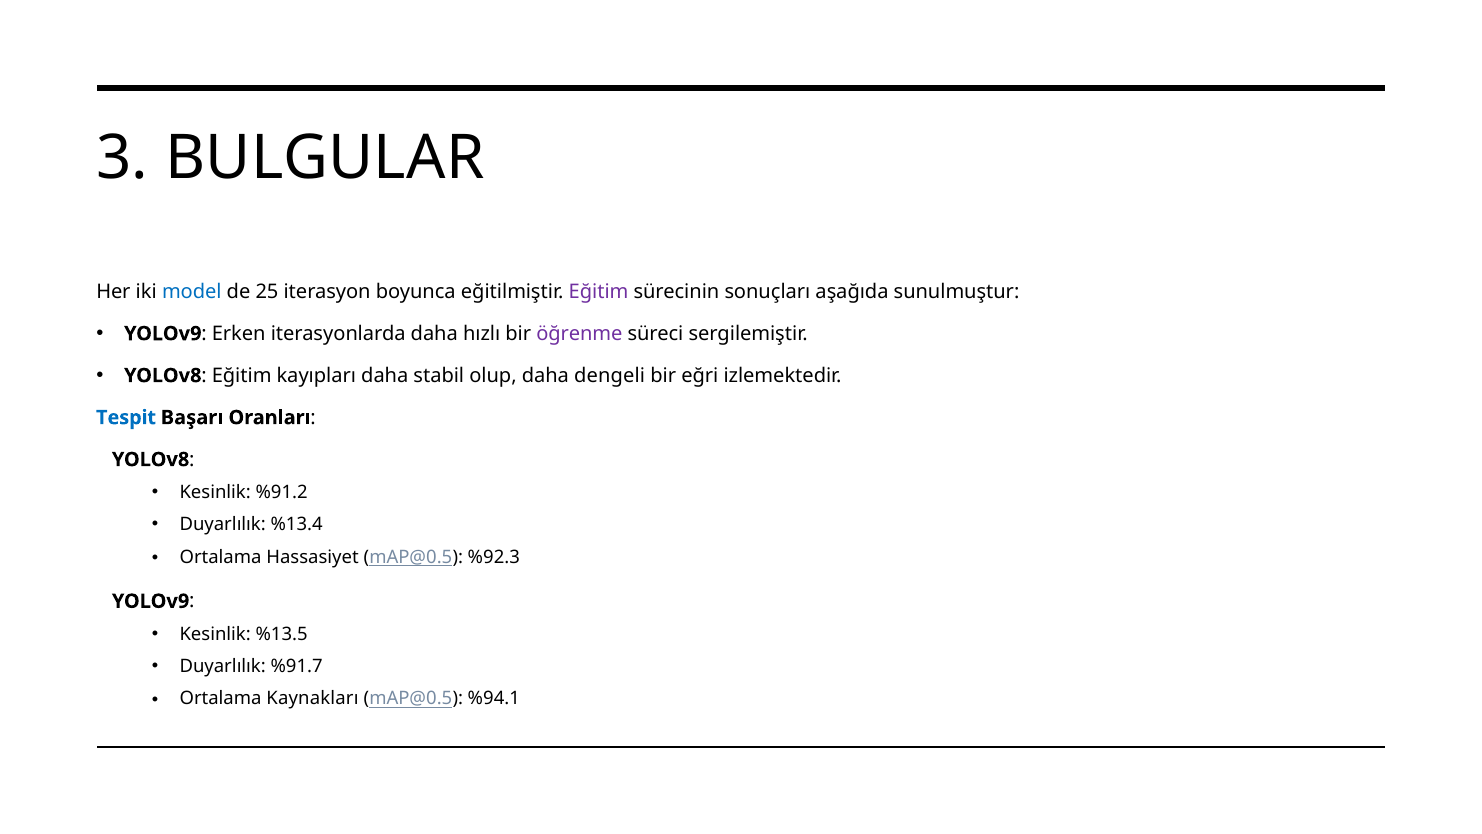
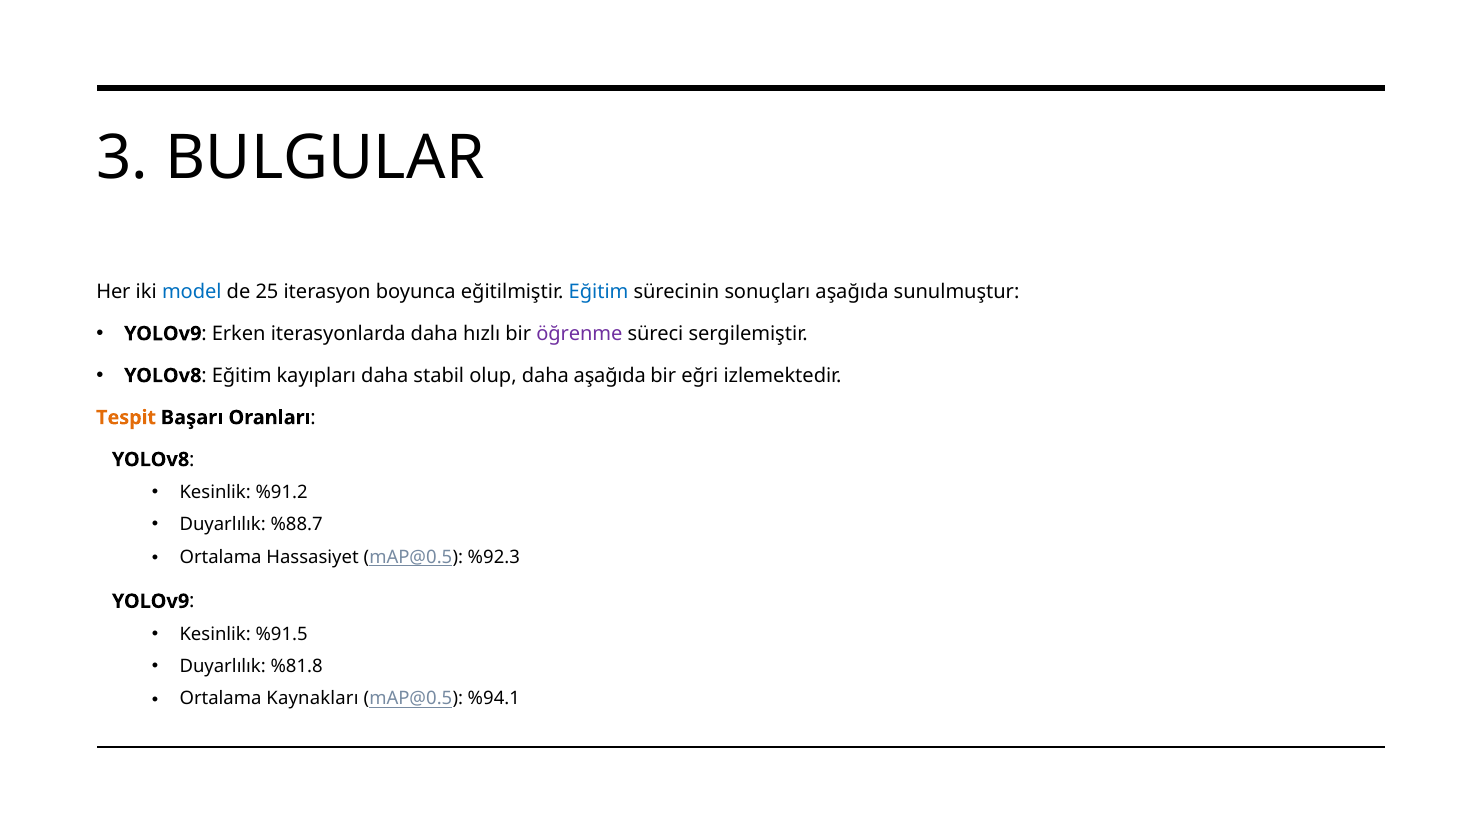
Eğitim at (599, 292) colour: purple -> blue
daha dengeli: dengeli -> aşağıda
Tespit colour: blue -> orange
%13.4: %13.4 -> %88.7
%13.5: %13.5 -> %91.5
%91.7: %91.7 -> %81.8
